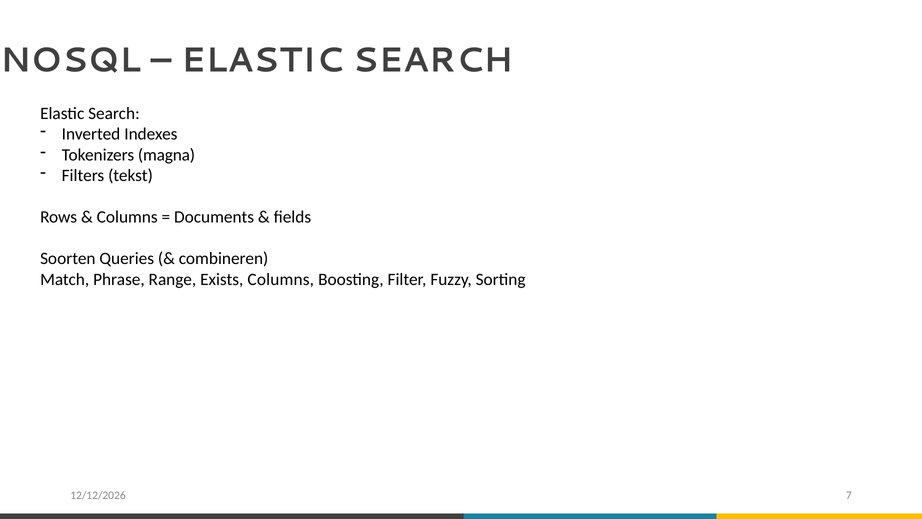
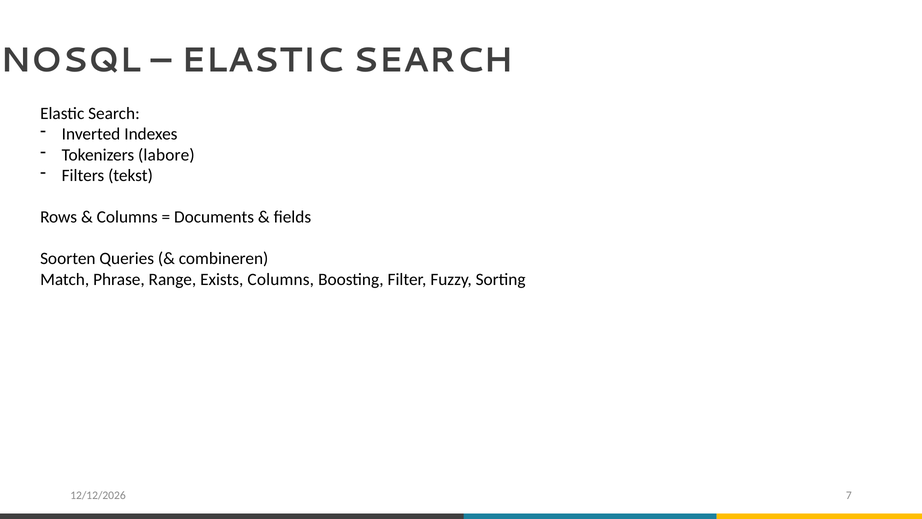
magna: magna -> labore
